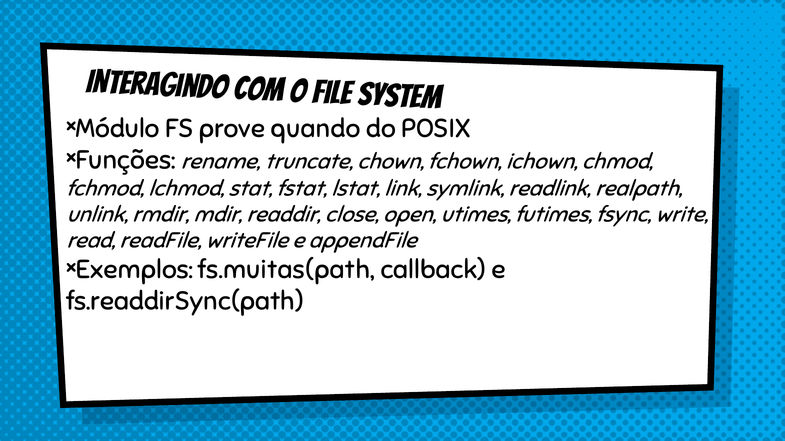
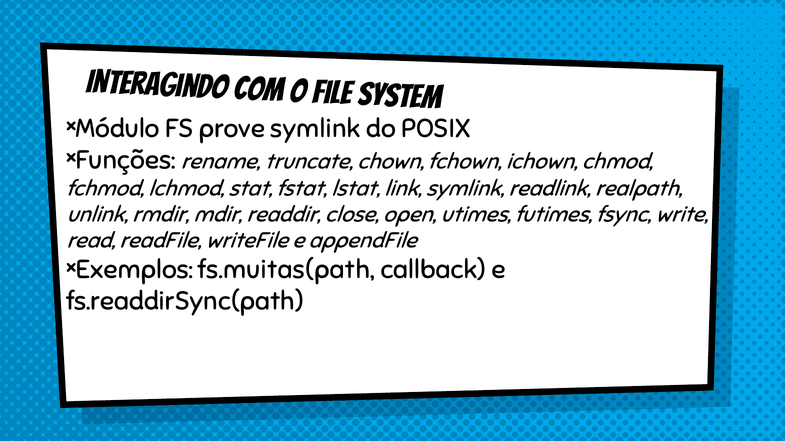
prove quando: quando -> symlink
